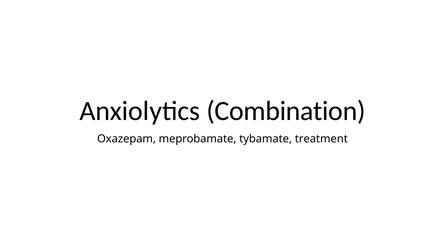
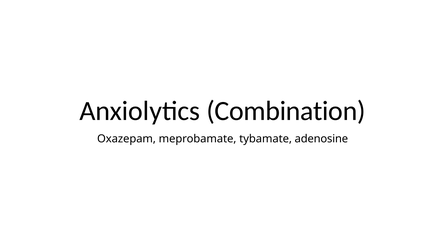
treatment: treatment -> adenosine
